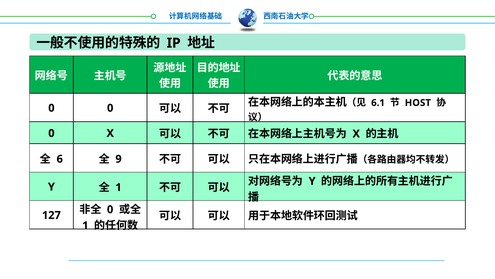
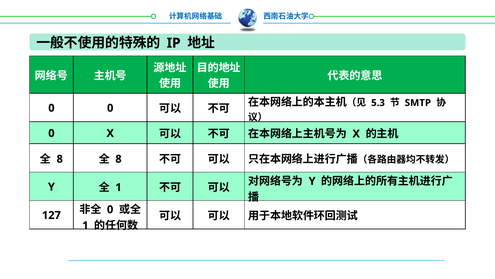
6.1: 6.1 -> 5.3
HOST: HOST -> SMTP
6 at (60, 159): 6 -> 8
9 at (118, 159): 9 -> 8
